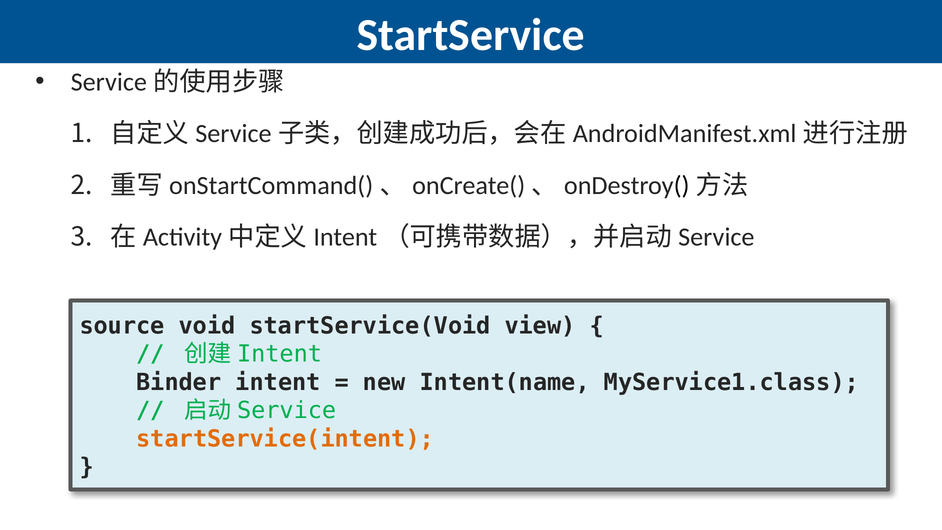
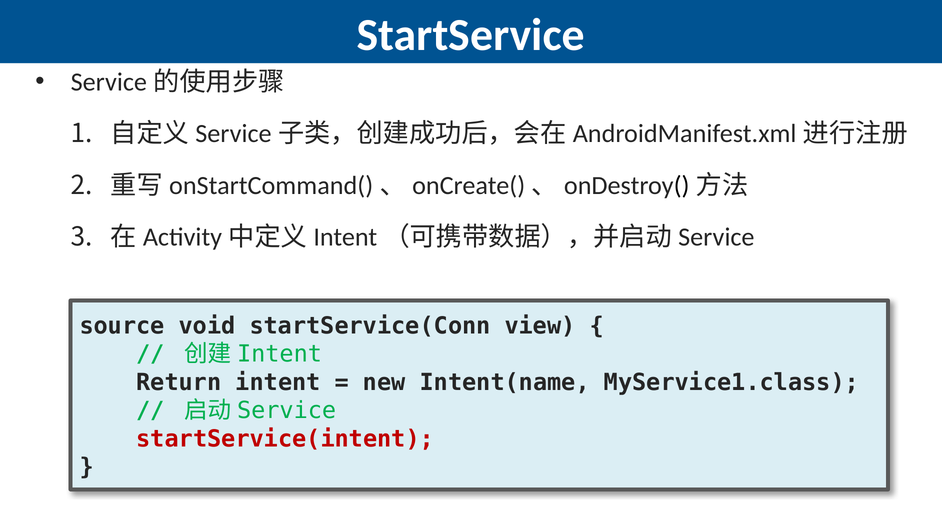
startService(Void: startService(Void -> startService(Conn
Binder: Binder -> Return
startService(intent colour: orange -> red
